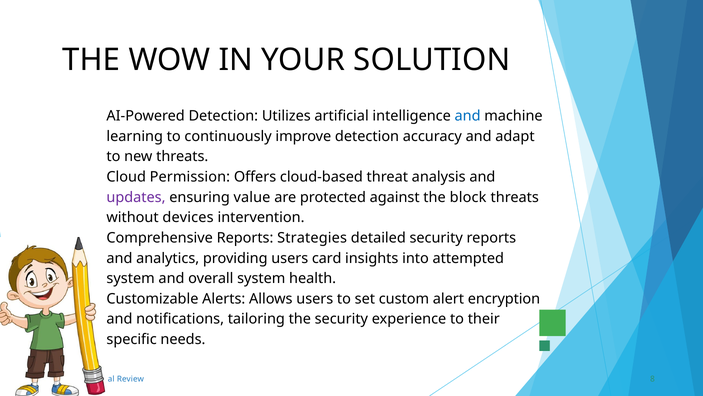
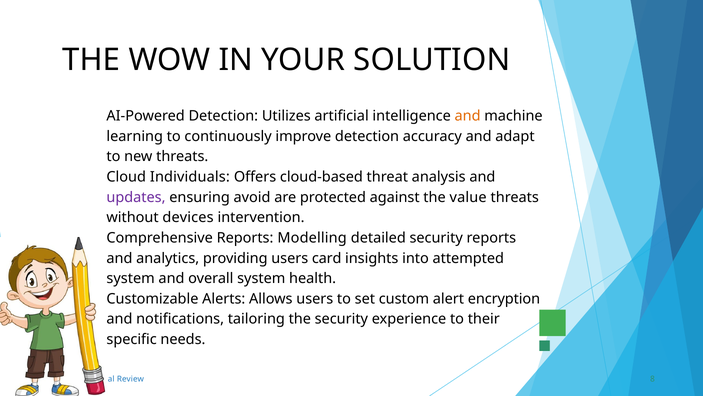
and at (468, 116) colour: blue -> orange
Permission: Permission -> Individuals
value: value -> avoid
block: block -> value
Strategies: Strategies -> Modelling
